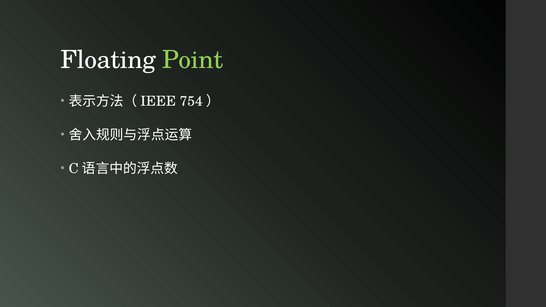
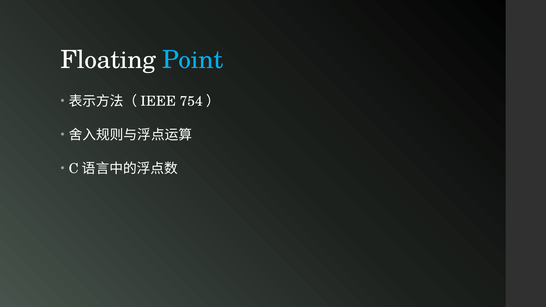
Point colour: light green -> light blue
